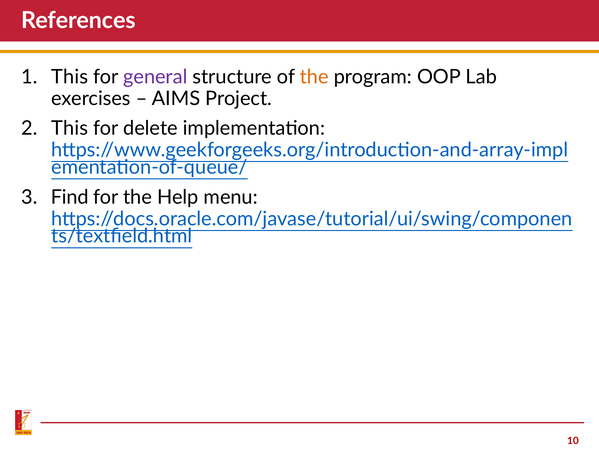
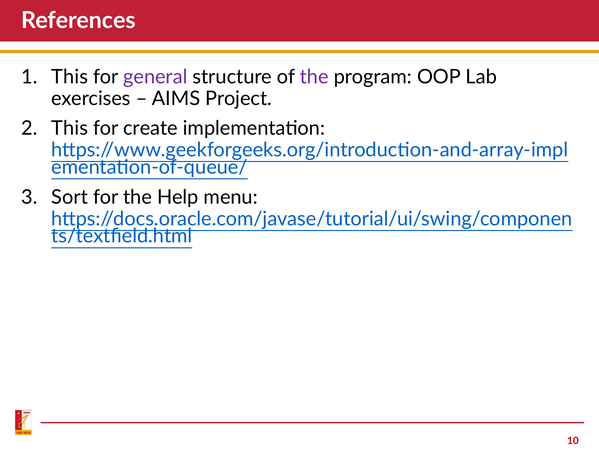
the at (314, 77) colour: orange -> purple
delete: delete -> create
Find: Find -> Sort
